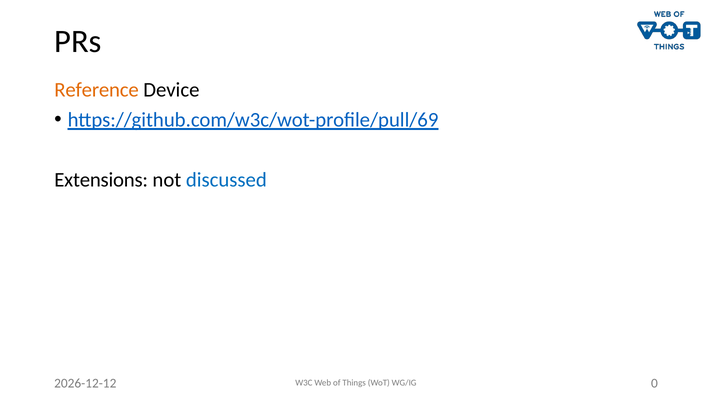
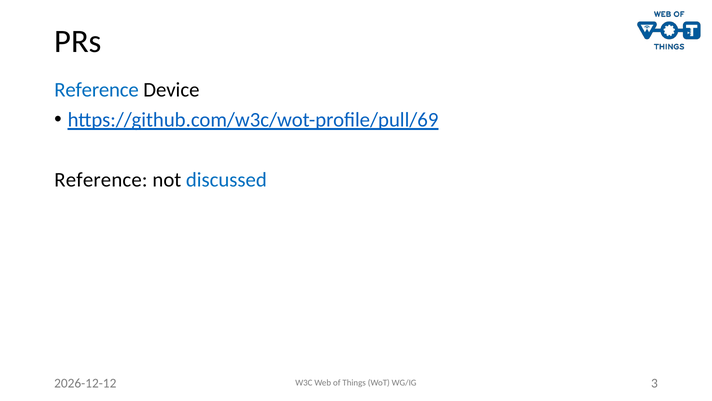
Reference at (97, 90) colour: orange -> blue
Extensions at (101, 180): Extensions -> Reference
0: 0 -> 3
